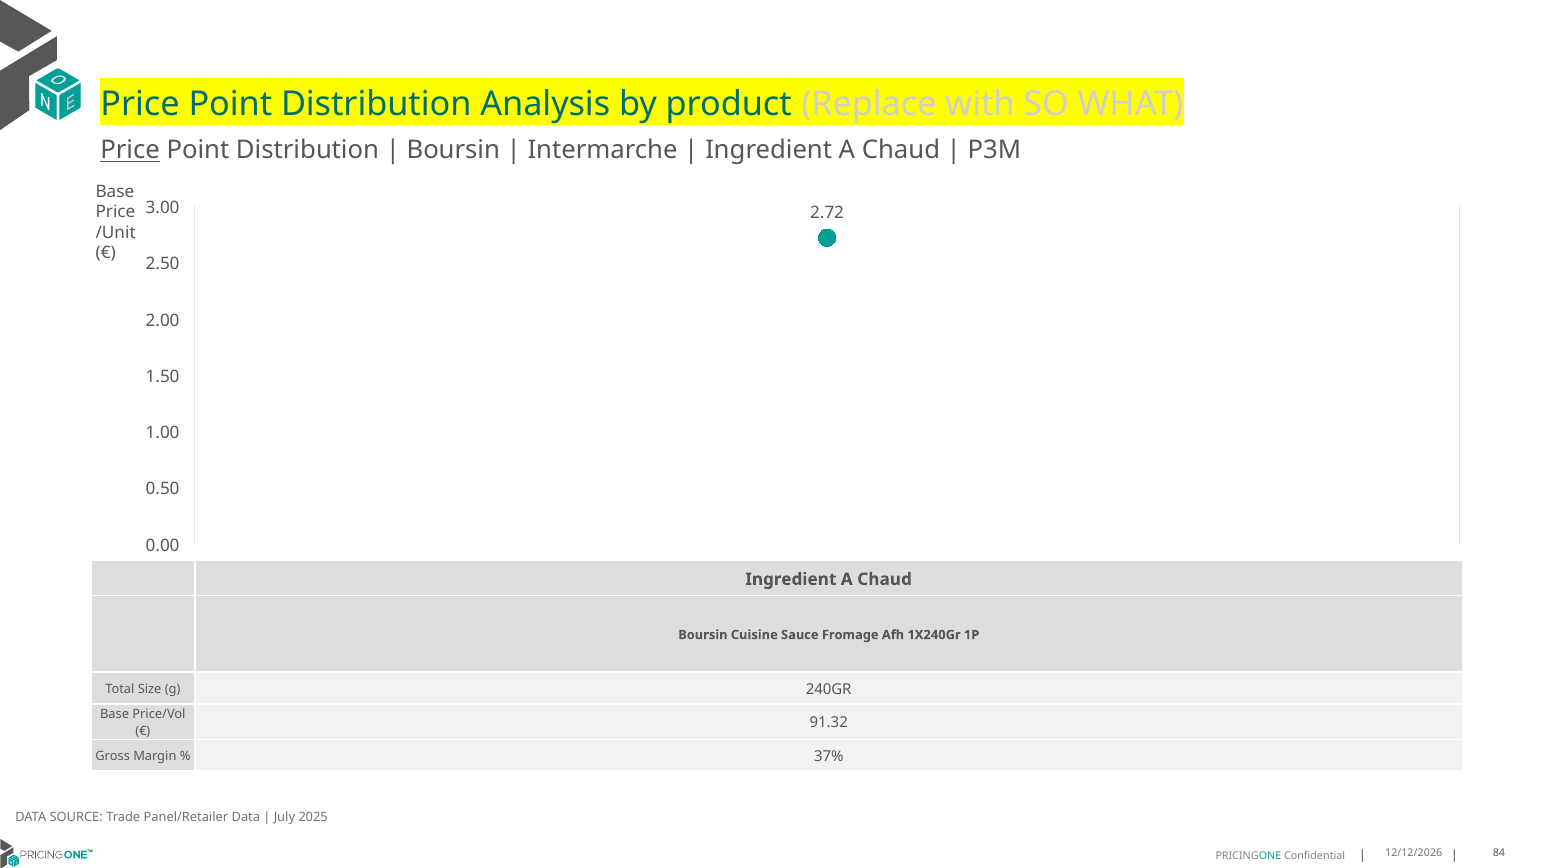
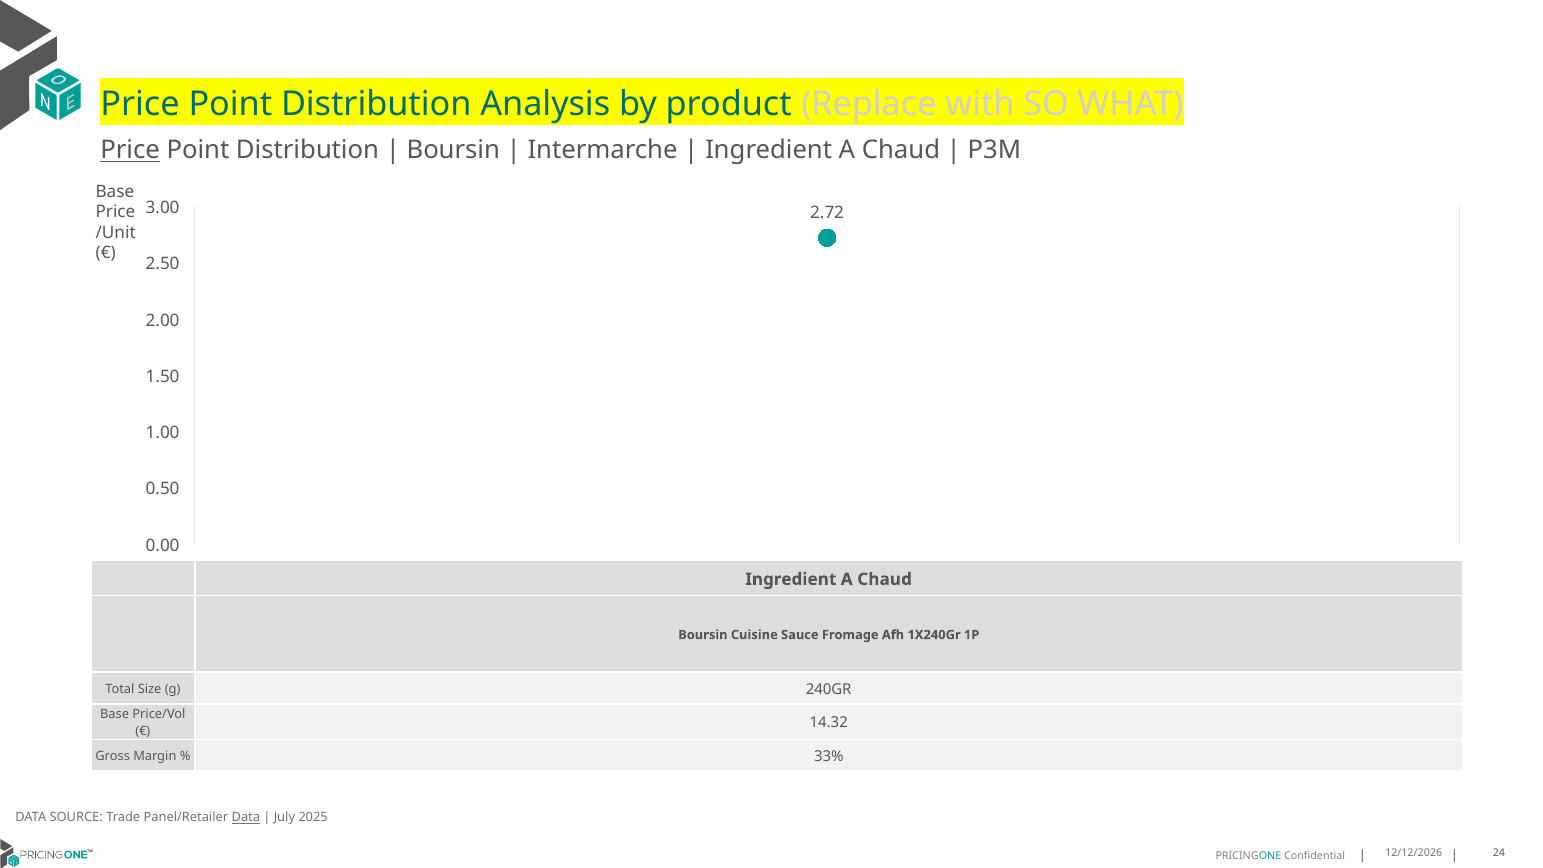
91.32: 91.32 -> 14.32
37%: 37% -> 33%
Data at (246, 817) underline: none -> present
84: 84 -> 24
